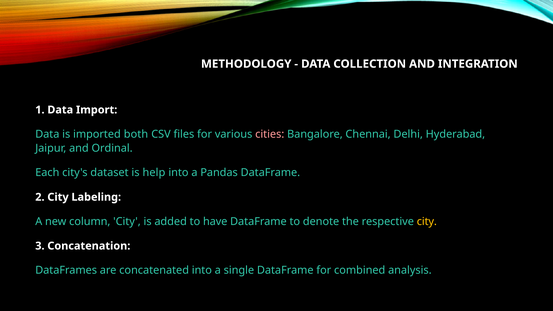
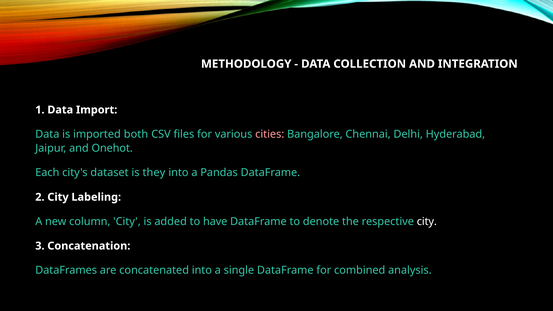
Ordinal: Ordinal -> Onehot
help: help -> they
city at (427, 222) colour: yellow -> white
